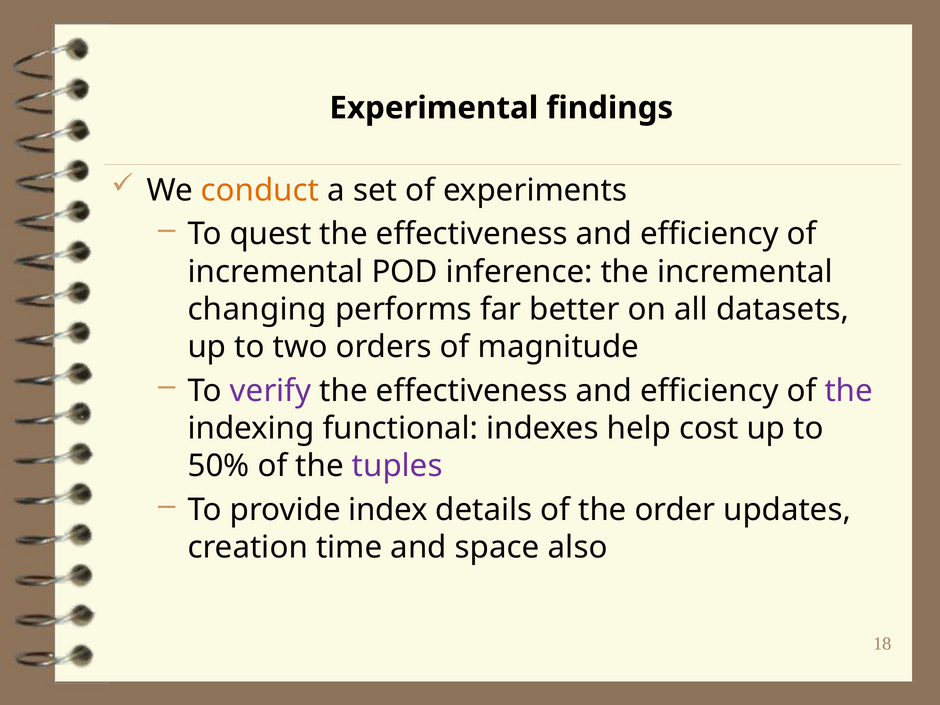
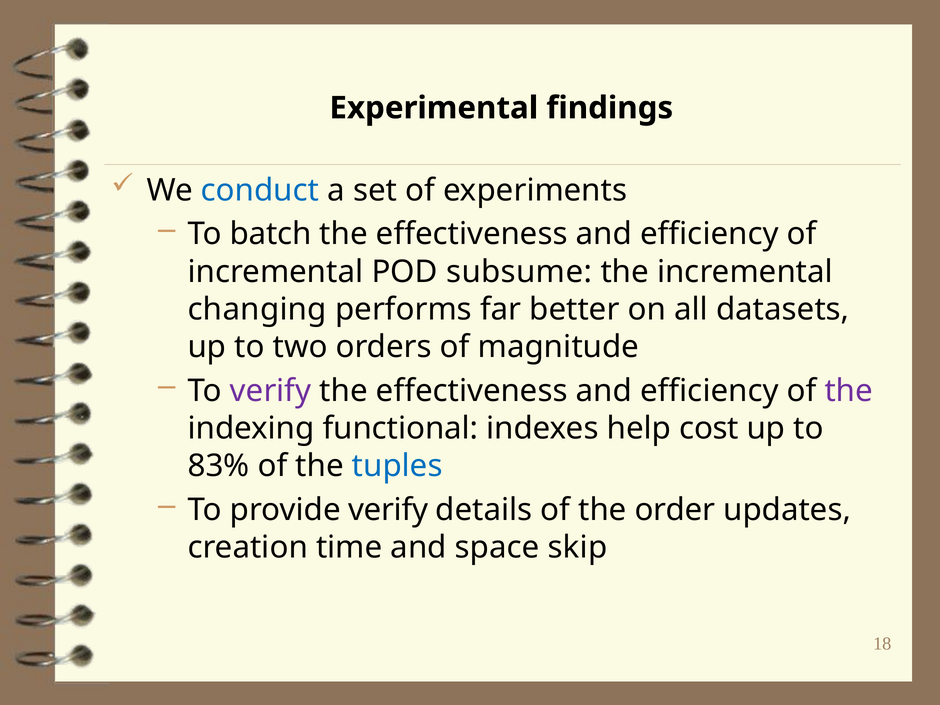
conduct colour: orange -> blue
quest: quest -> batch
inference: inference -> subsume
50%: 50% -> 83%
tuples colour: purple -> blue
provide index: index -> verify
also: also -> skip
